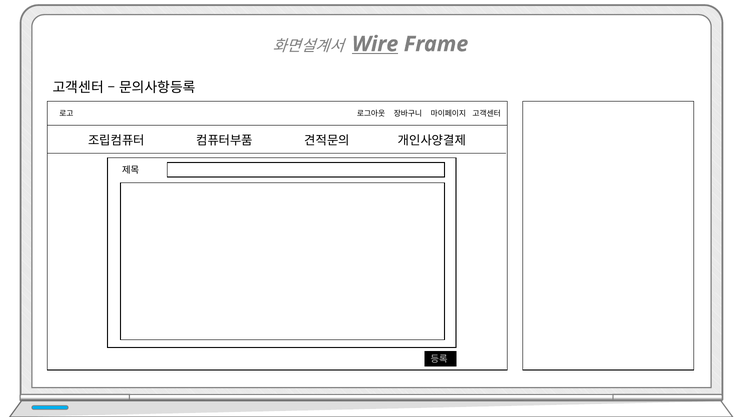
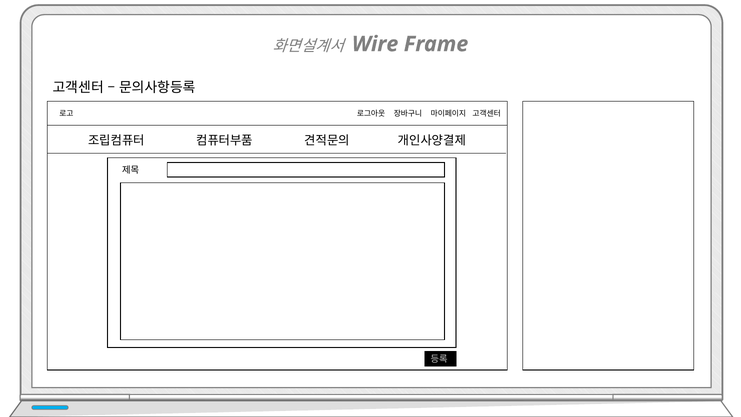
Wire underline: present -> none
